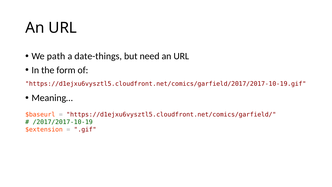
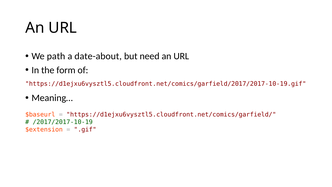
date-things: date-things -> date-about
